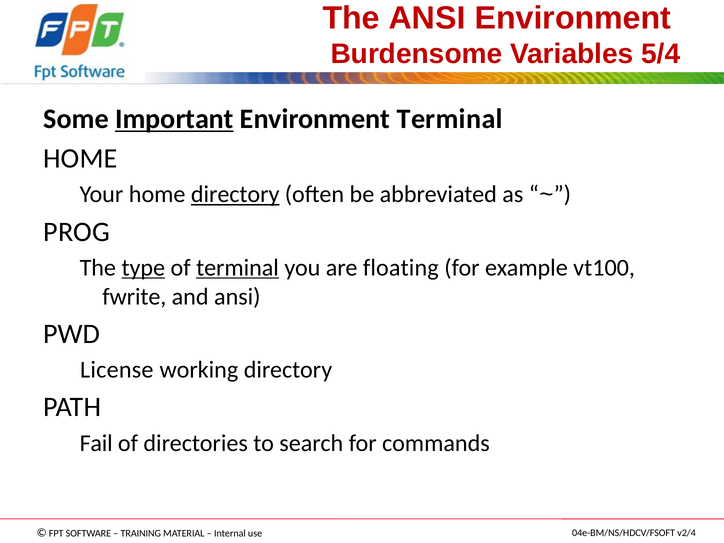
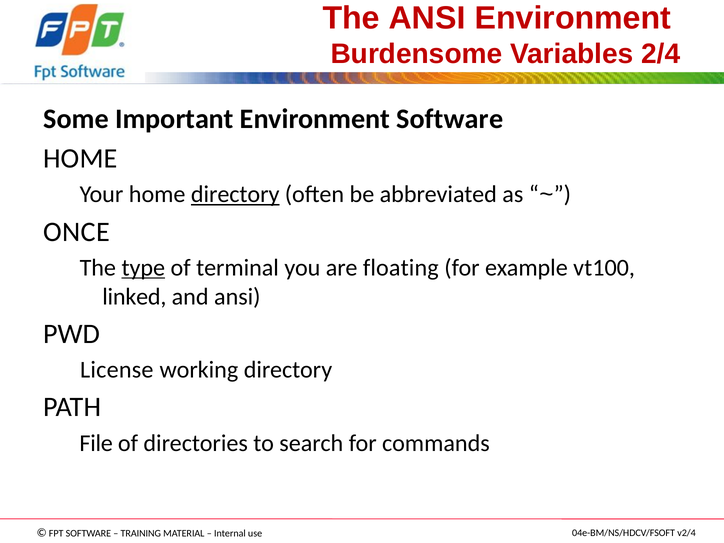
5/4: 5/4 -> 2/4
Important underline: present -> none
Environment Terminal: Terminal -> Software
PROG: PROG -> ONCE
terminal at (238, 268) underline: present -> none
fwrite: fwrite -> linked
Fail: Fail -> File
